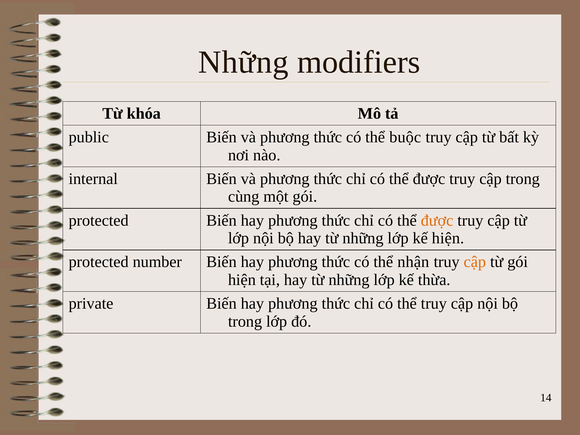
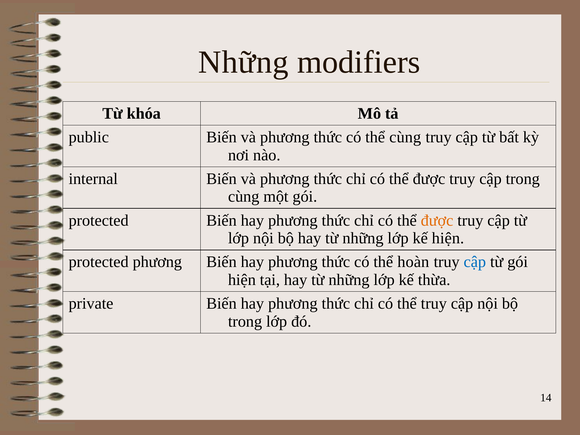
thể buộc: buộc -> cùng
protected number: number -> phương
nhận: nhận -> hoàn
cập at (475, 262) colour: orange -> blue
